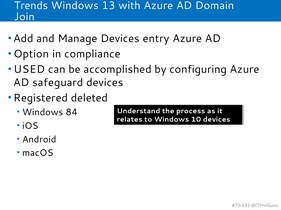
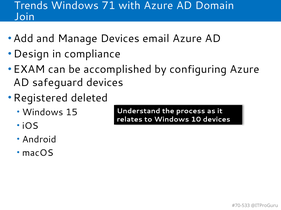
13: 13 -> 71
entry: entry -> email
Option: Option -> Design
USED: USED -> EXAM
84: 84 -> 15
